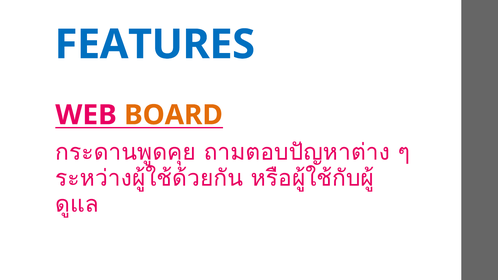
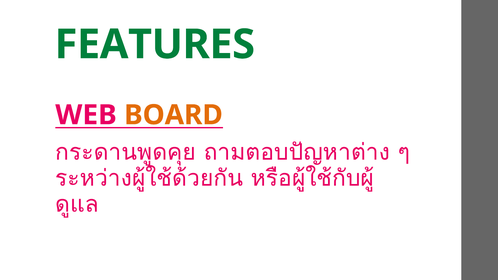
FEATURES colour: blue -> green
